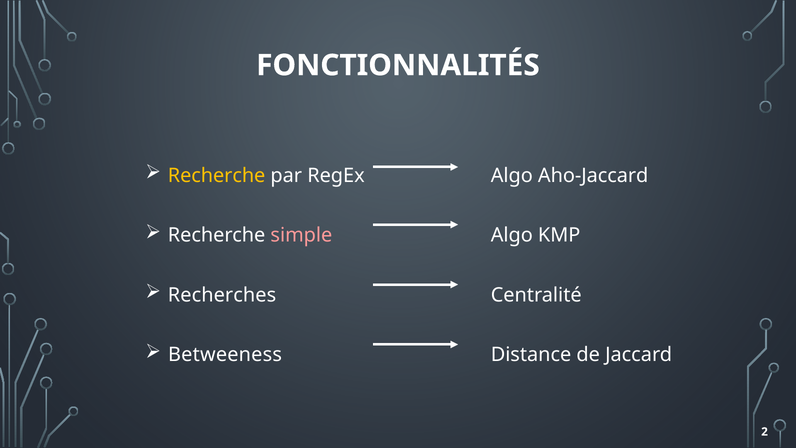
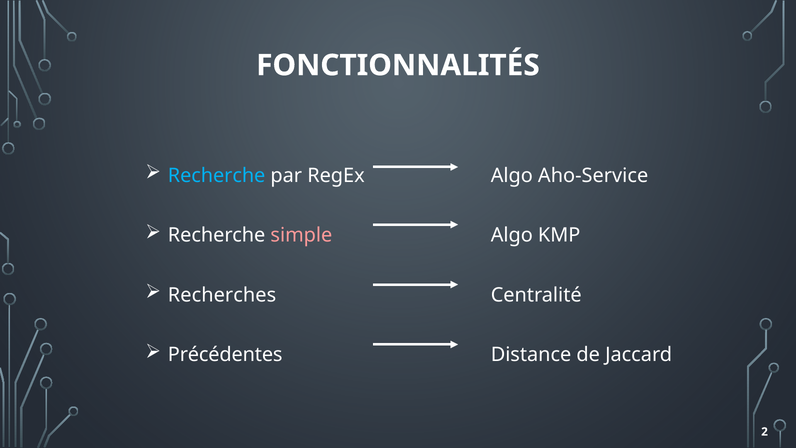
Recherche at (217, 176) colour: yellow -> light blue
Aho-Jaccard: Aho-Jaccard -> Aho-Service
Betweeness: Betweeness -> Précédentes
